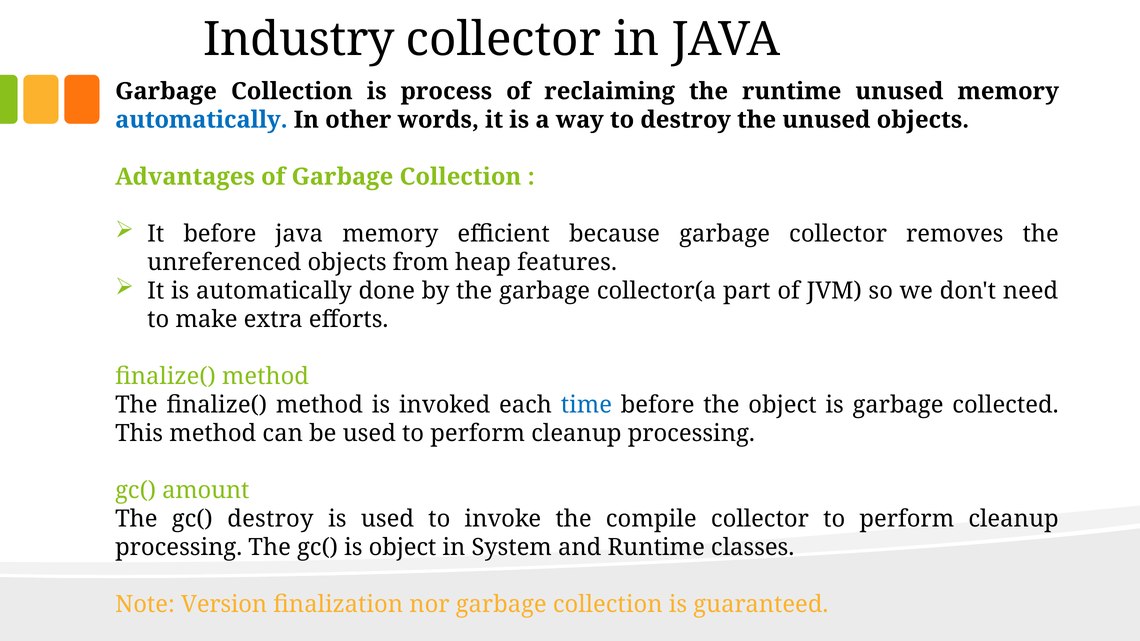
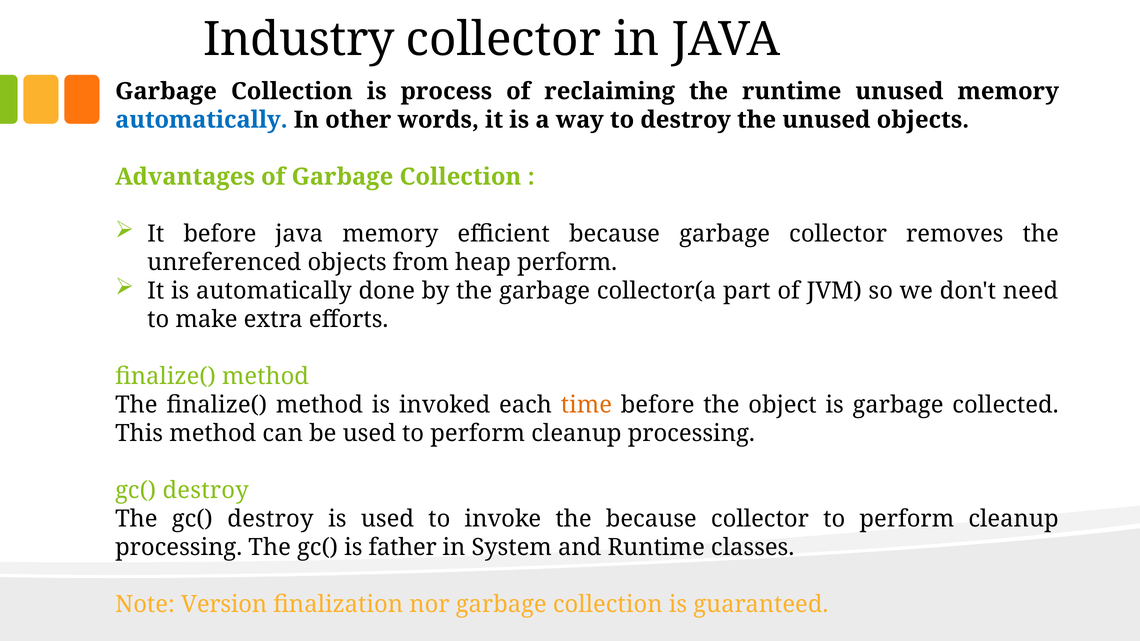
heap features: features -> perform
time colour: blue -> orange
amount at (206, 491): amount -> destroy
the compile: compile -> because
is object: object -> father
